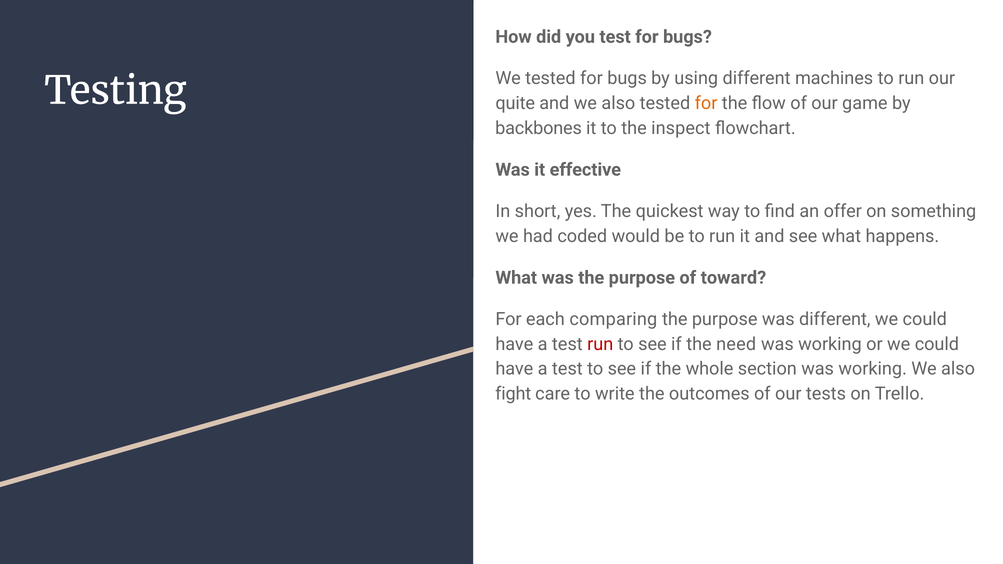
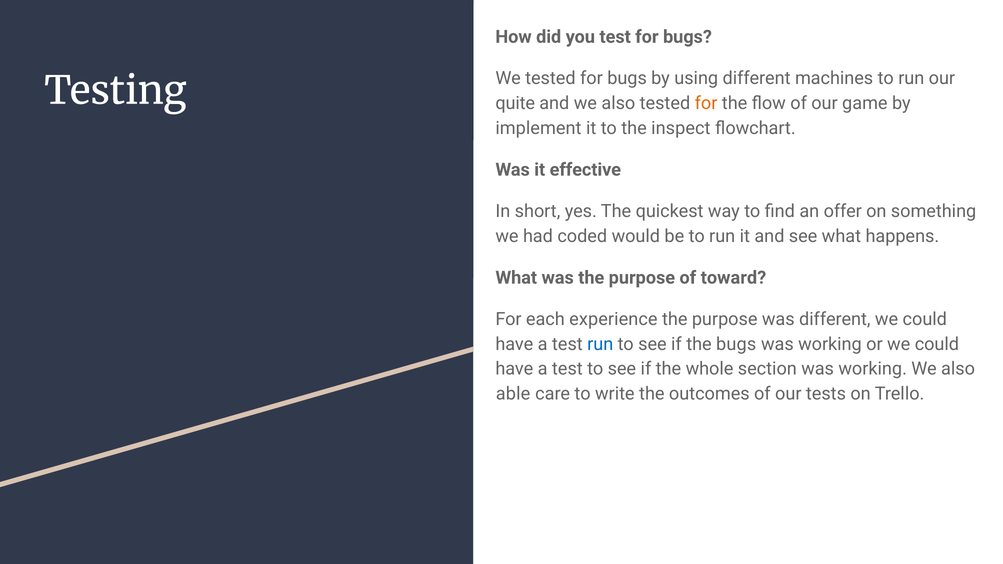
backbones: backbones -> implement
comparing: comparing -> experience
run at (600, 344) colour: red -> blue
the need: need -> bugs
fight: fight -> able
